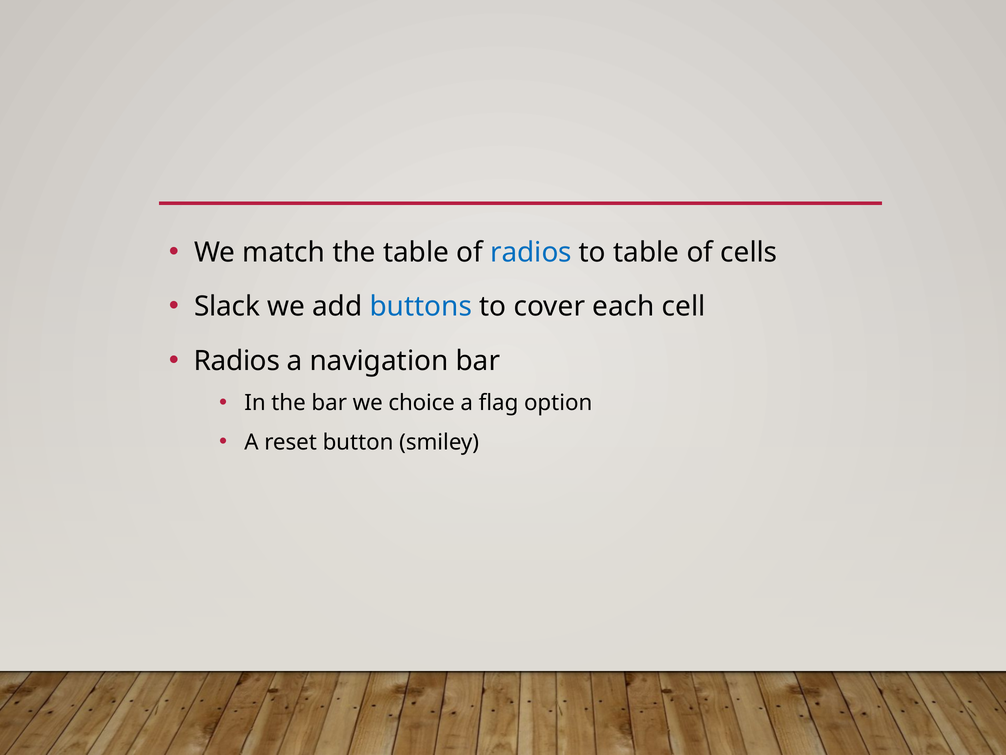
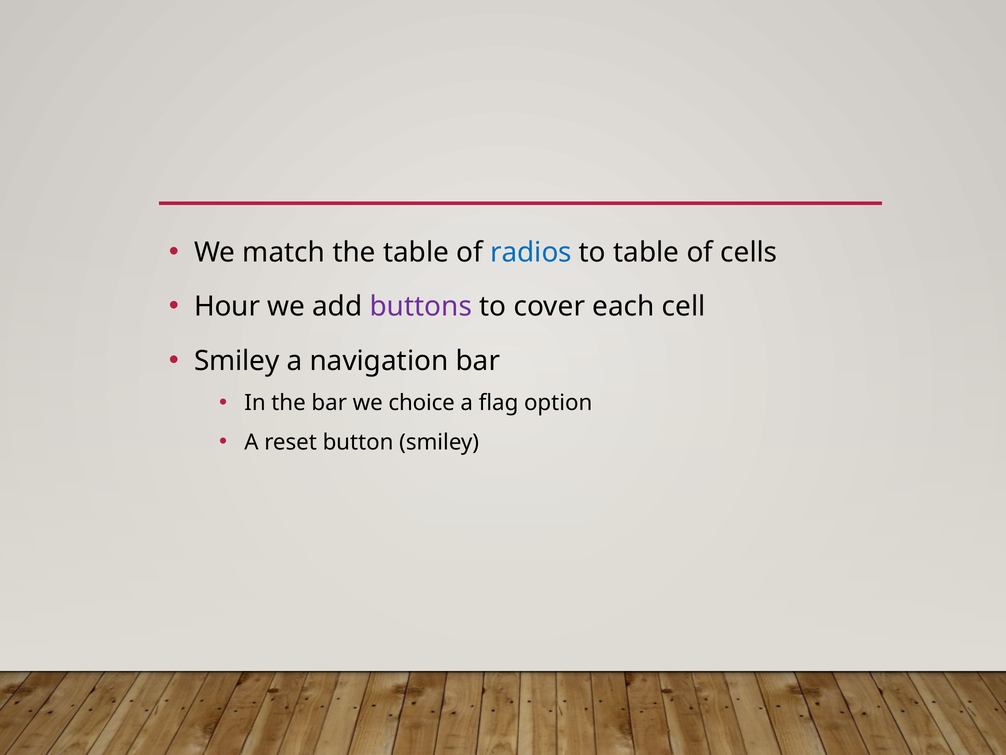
Slack: Slack -> Hour
buttons colour: blue -> purple
Radios at (237, 361): Radios -> Smiley
